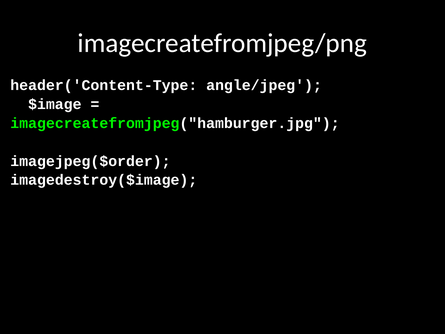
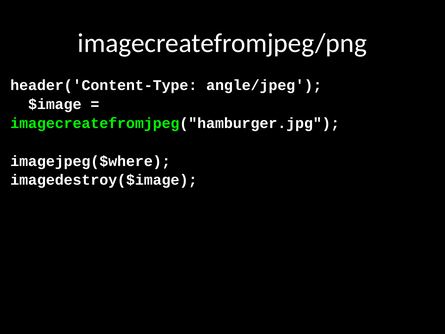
imagejpeg($order: imagejpeg($order -> imagejpeg($where
